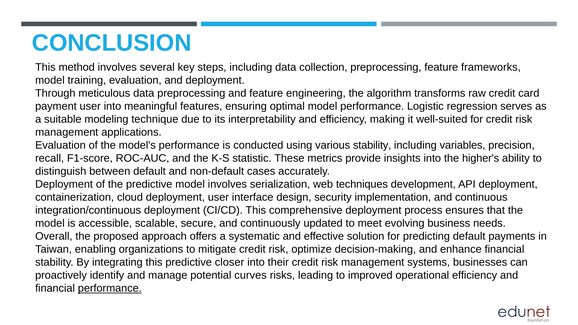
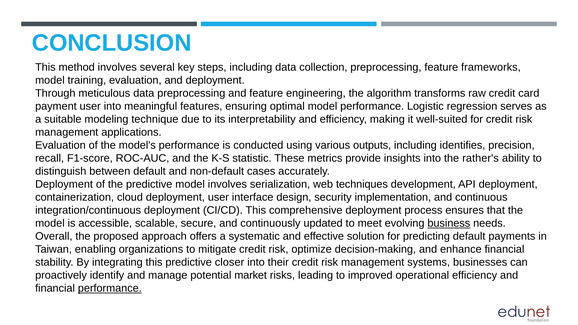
various stability: stability -> outputs
variables: variables -> identifies
higher's: higher's -> rather's
business underline: none -> present
curves: curves -> market
